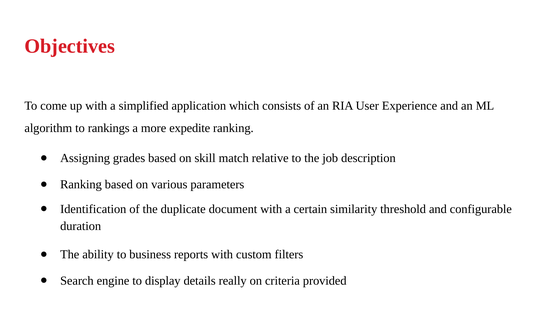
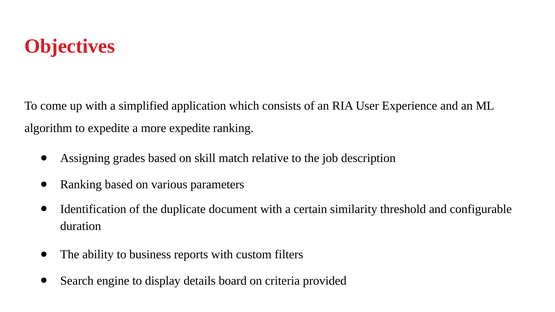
to rankings: rankings -> expedite
really: really -> board
